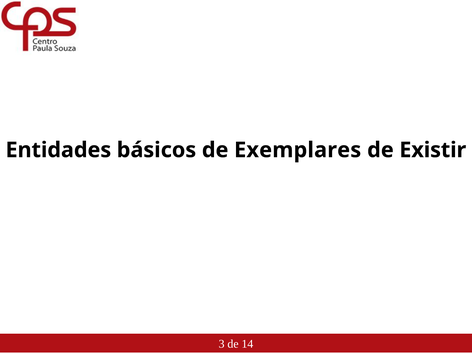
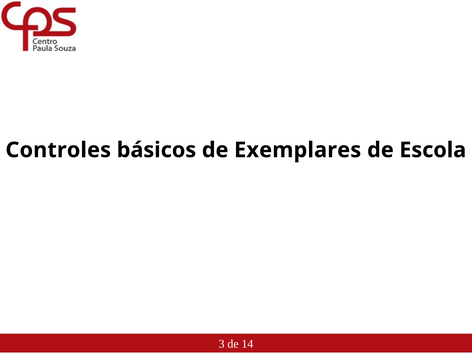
Entidades: Entidades -> Controles
Existir: Existir -> Escola
